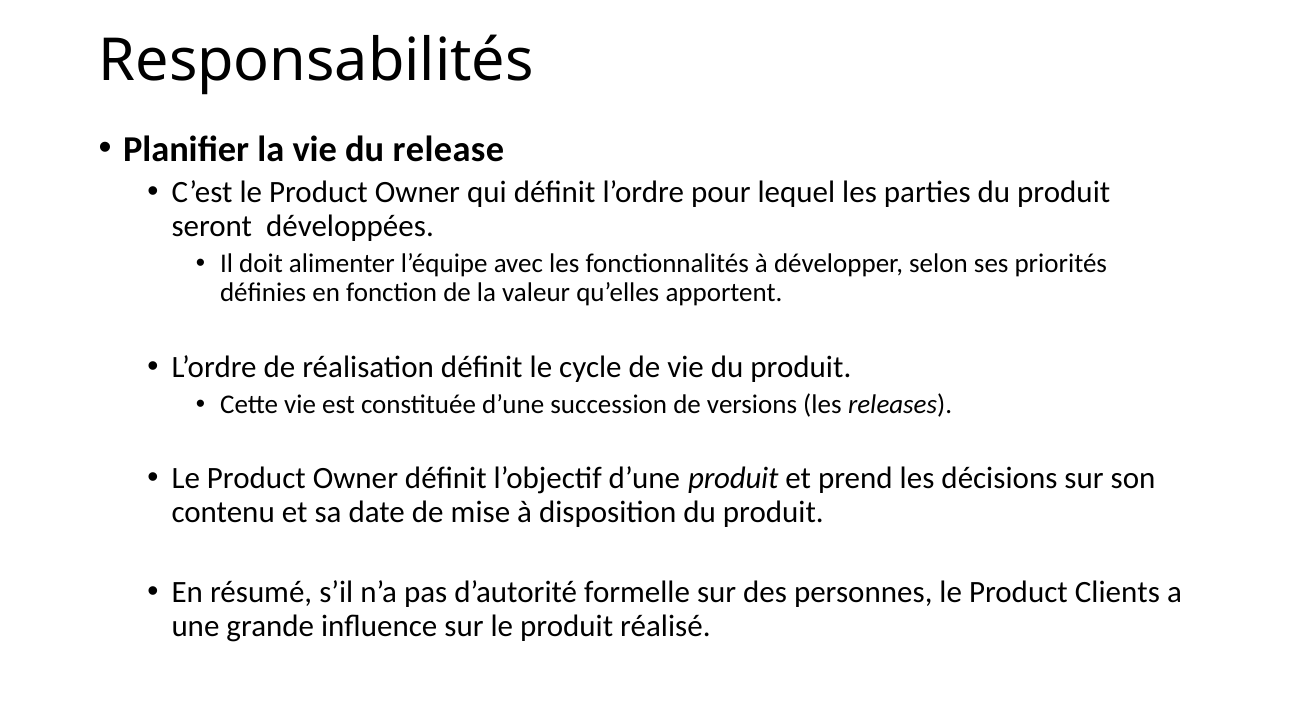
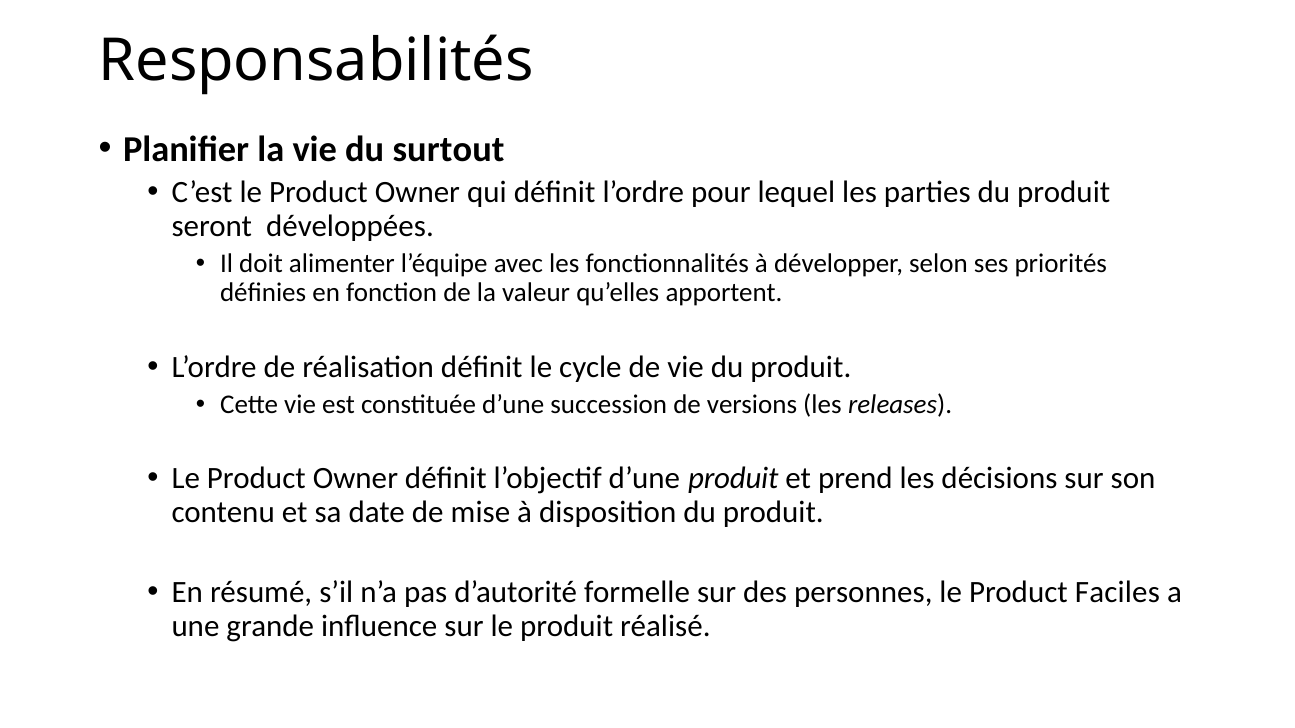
release: release -> surtout
Clients: Clients -> Faciles
